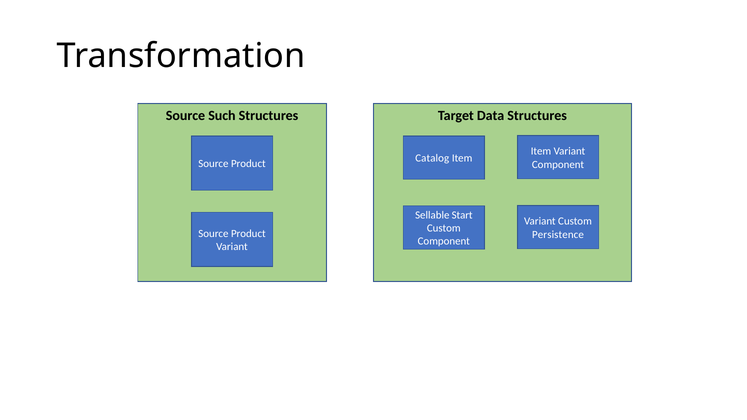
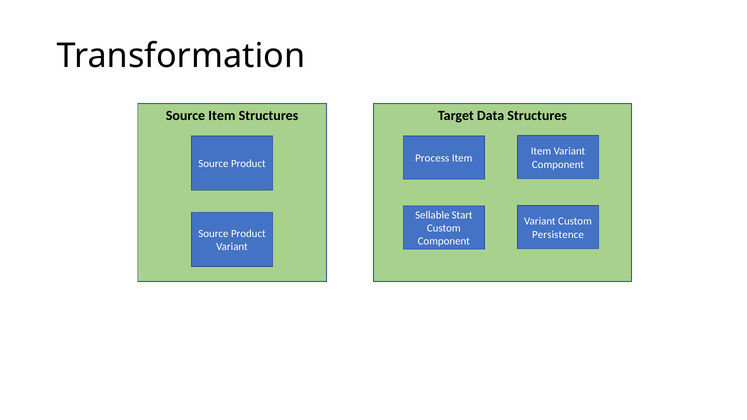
Source Such: Such -> Item
Catalog: Catalog -> Process
